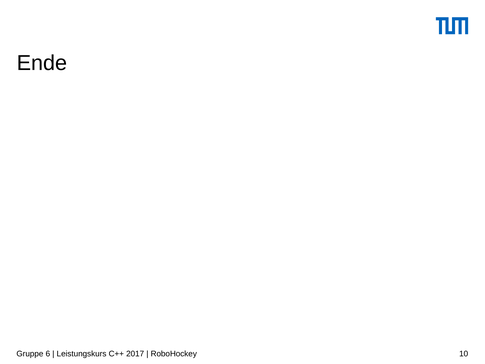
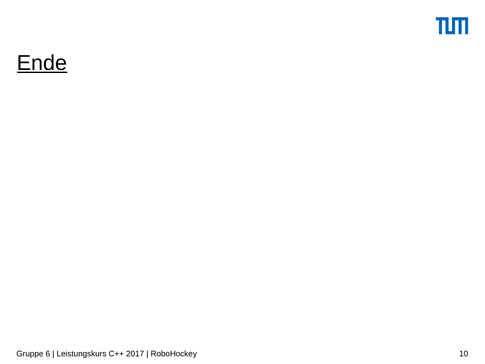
Ende underline: none -> present
